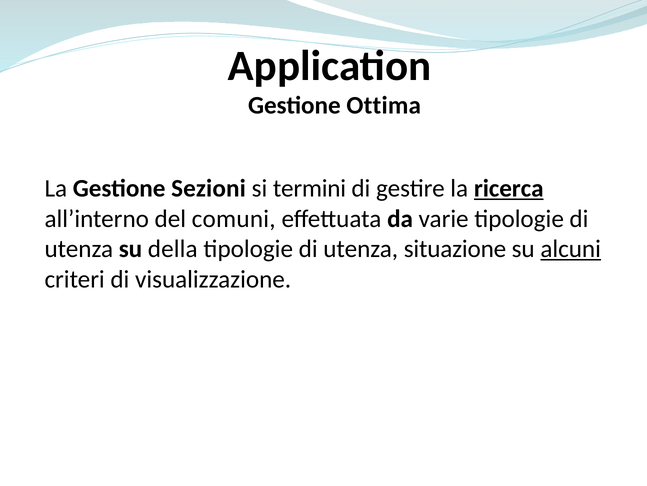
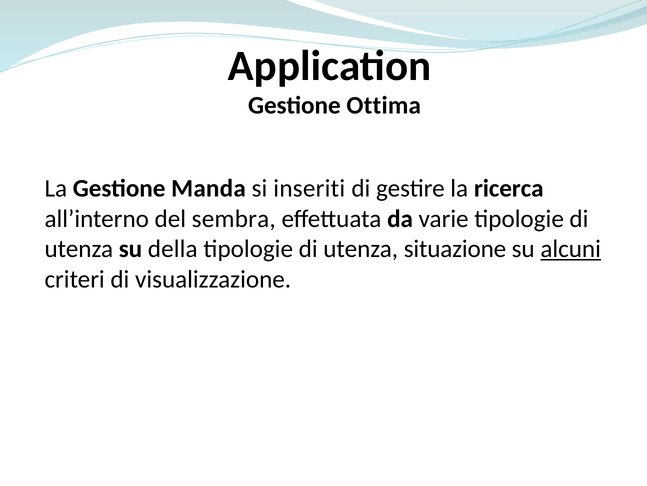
Sezioni: Sezioni -> Manda
termini: termini -> inseriti
ricerca underline: present -> none
comuni: comuni -> sembra
